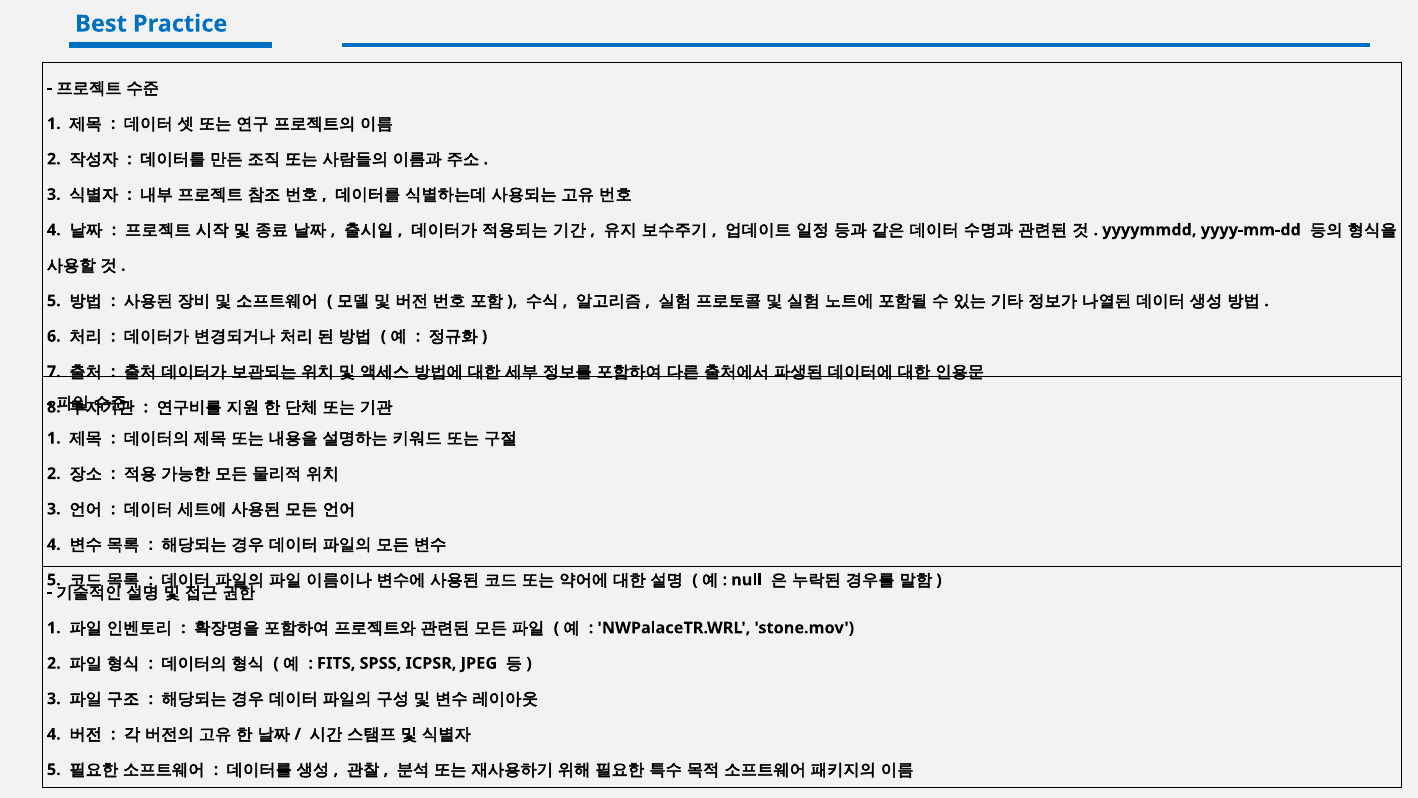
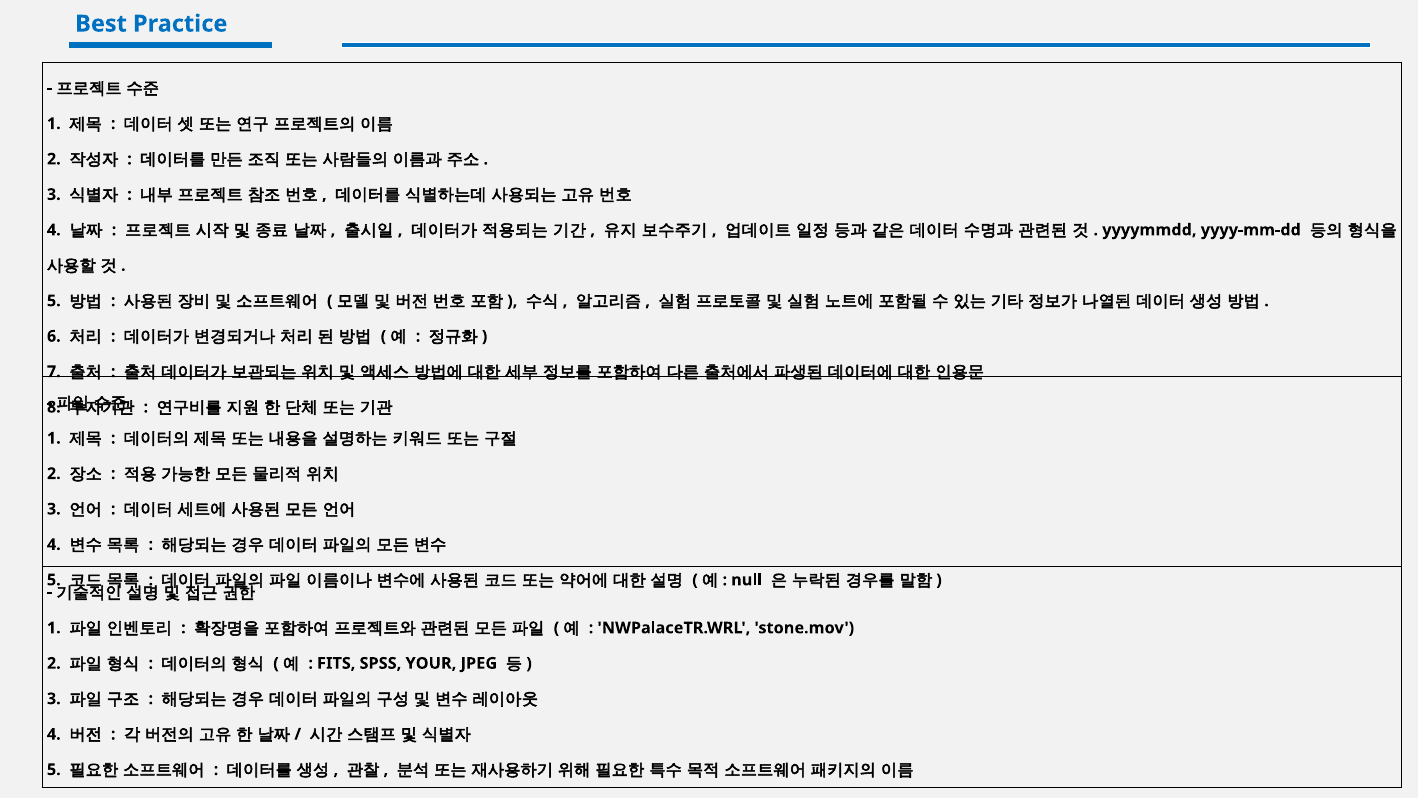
ICPSR: ICPSR -> YOUR
